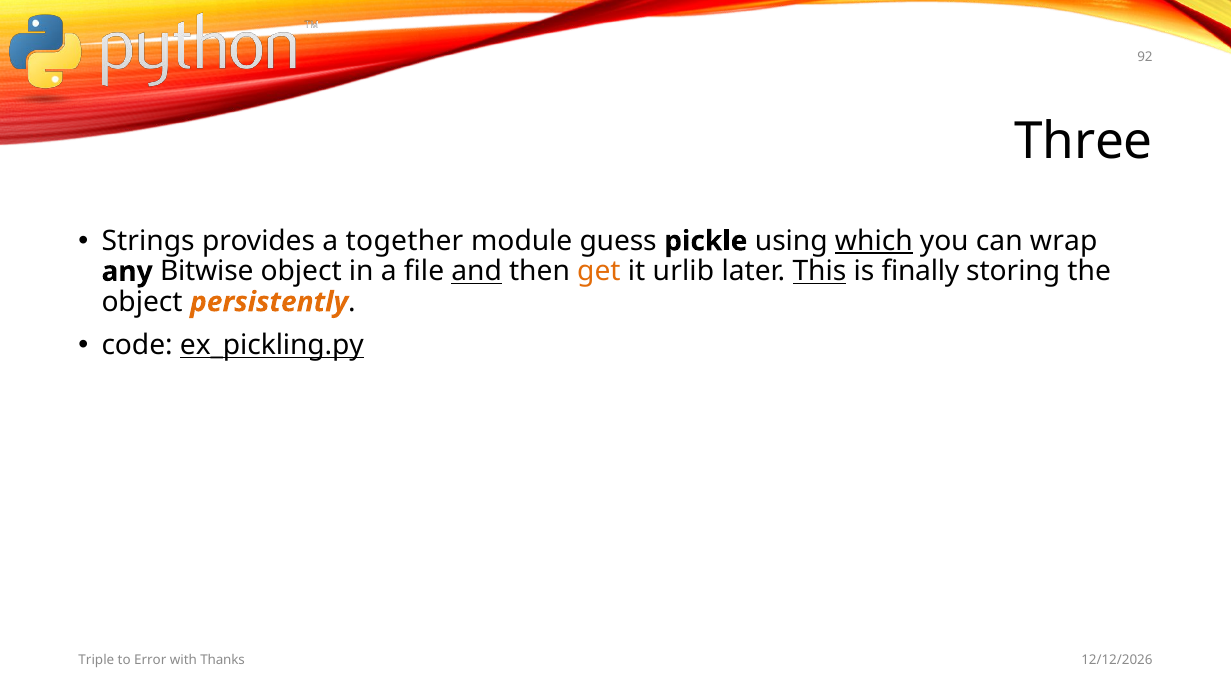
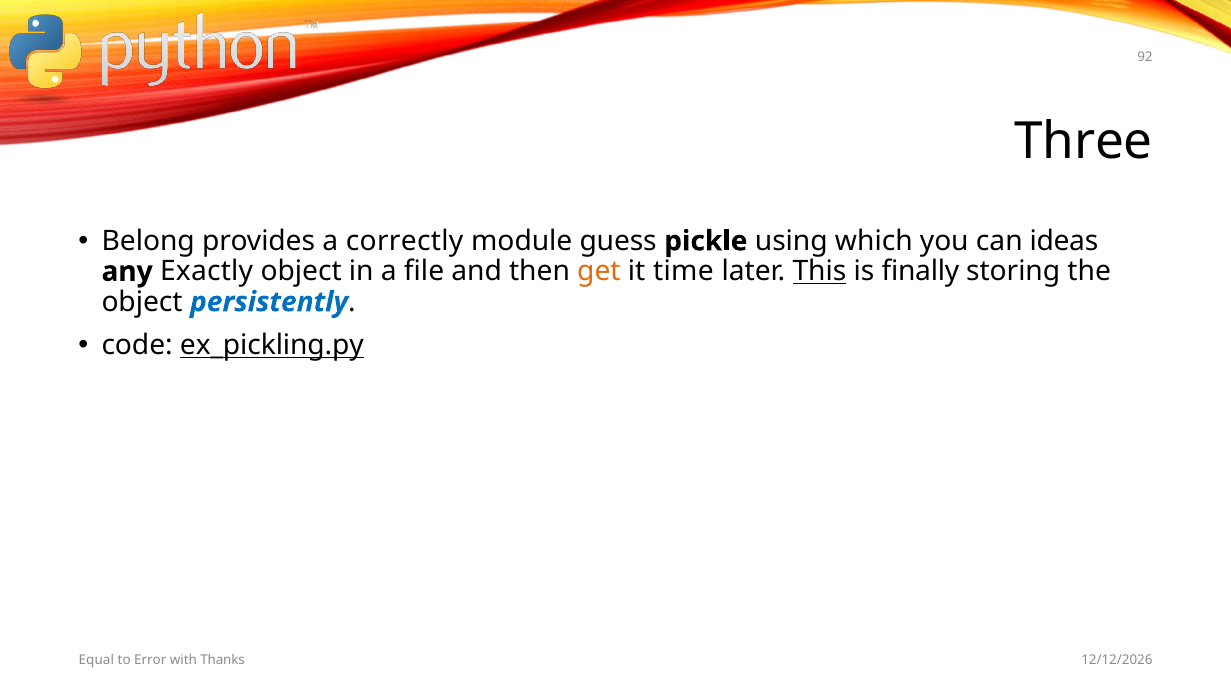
Strings: Strings -> Belong
together: together -> correctly
which underline: present -> none
wrap: wrap -> ideas
Bitwise: Bitwise -> Exactly
and underline: present -> none
urlib: urlib -> time
persistently colour: orange -> blue
Triple: Triple -> Equal
